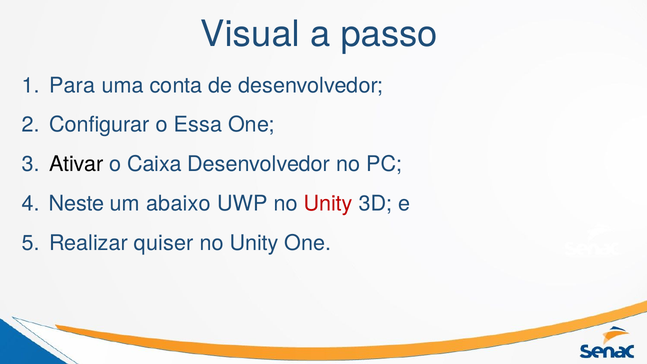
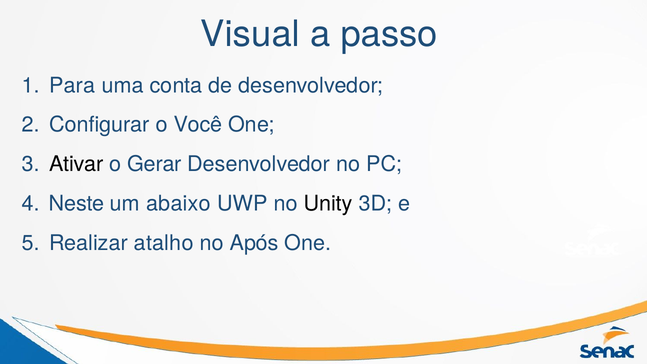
Essa: Essa -> Você
Caixa: Caixa -> Gerar
Unity at (328, 204) colour: red -> black
quiser: quiser -> atalho
Unity at (254, 243): Unity -> Após
